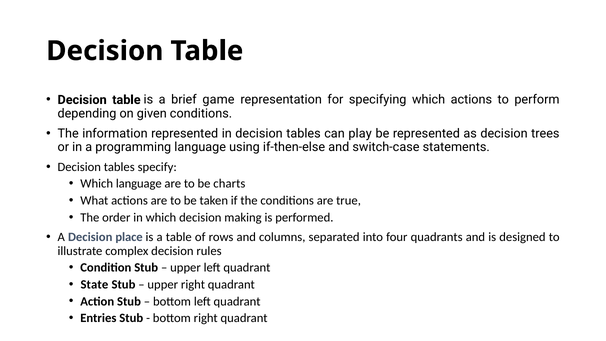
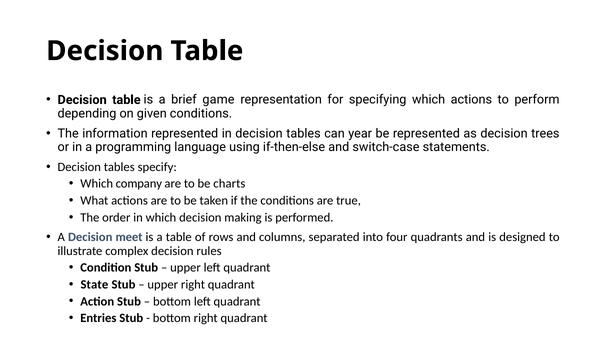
play: play -> year
Which language: language -> company
place: place -> meet
